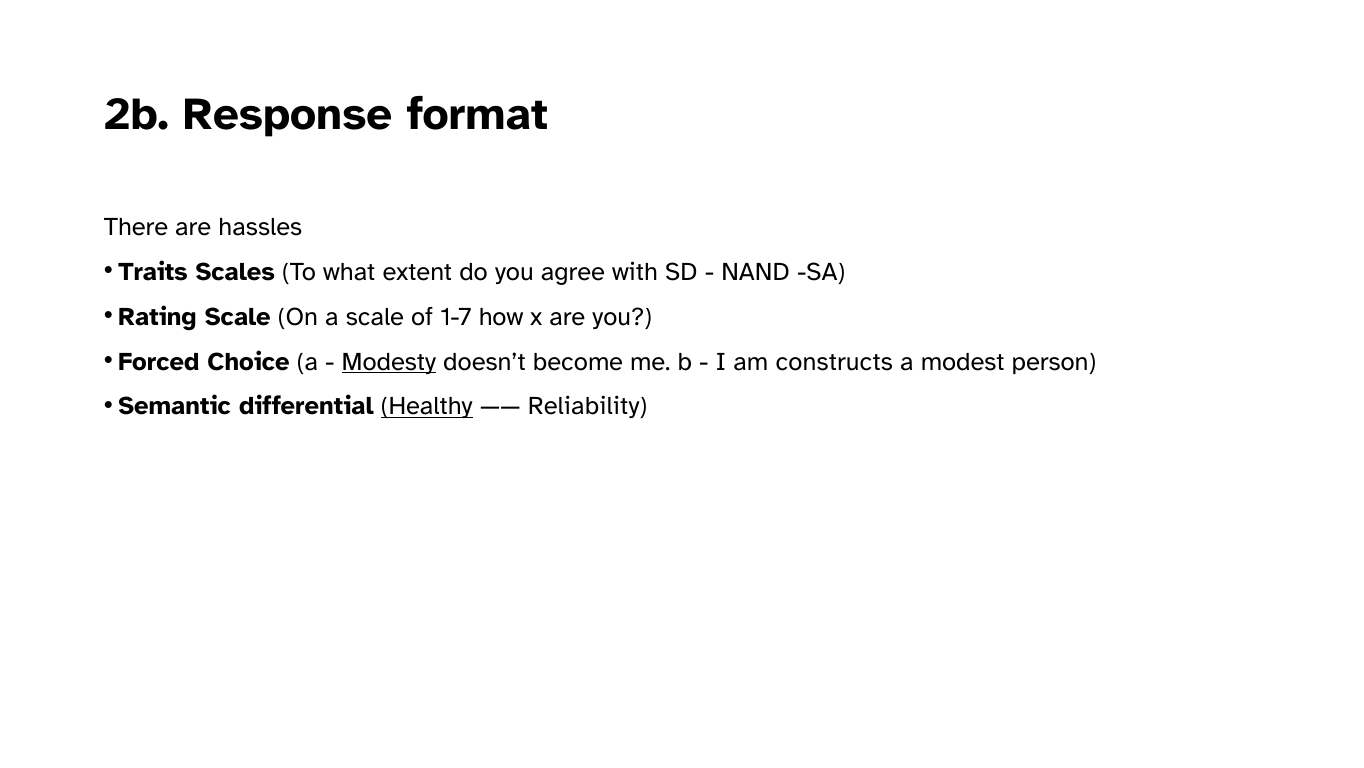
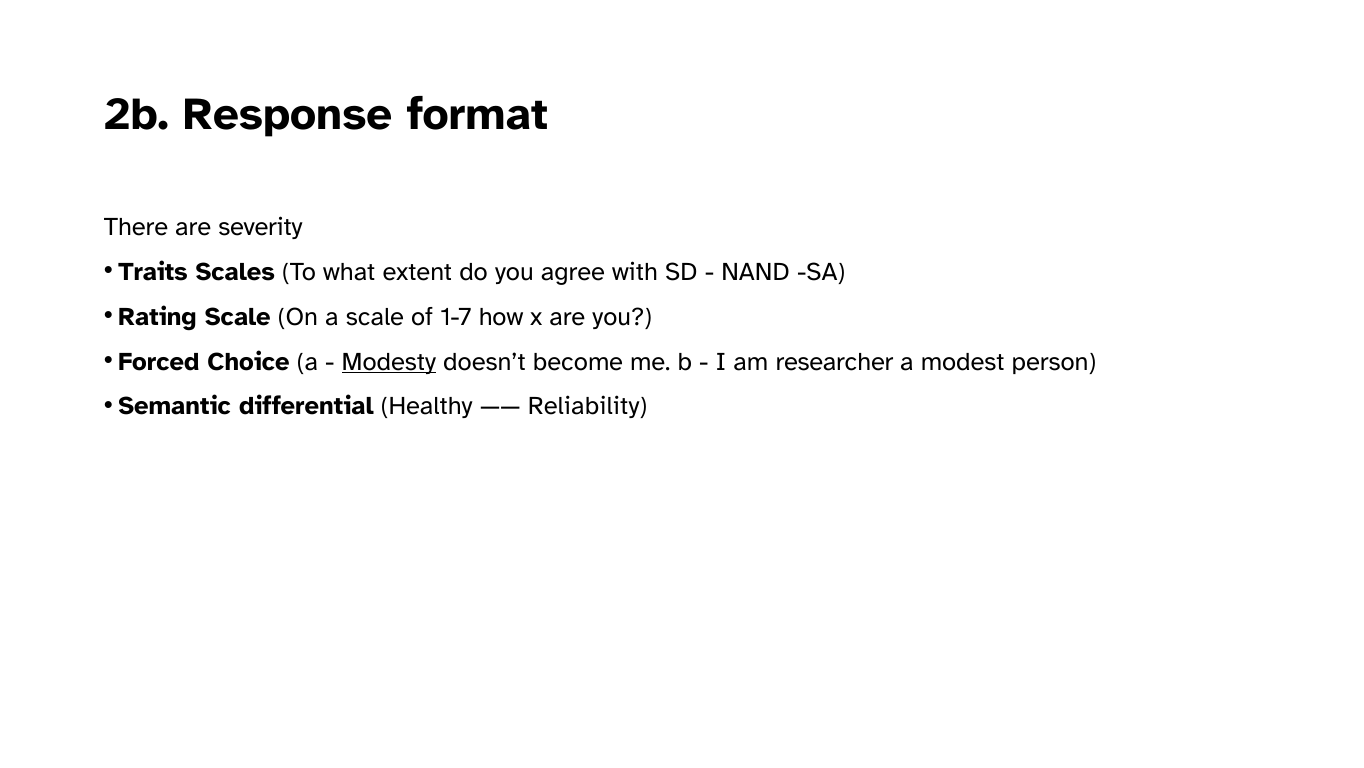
hassles: hassles -> severity
constructs: constructs -> researcher
Healthy underline: present -> none
